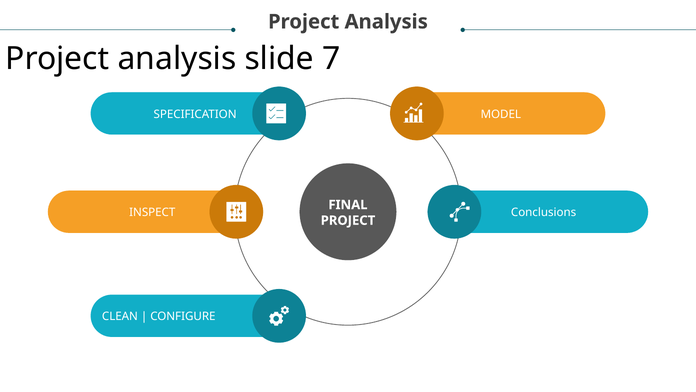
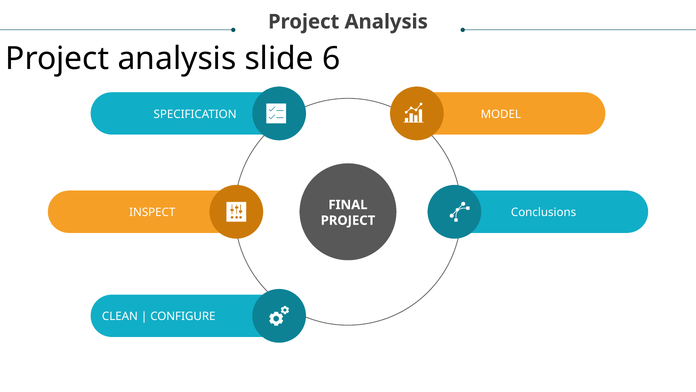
7: 7 -> 6
